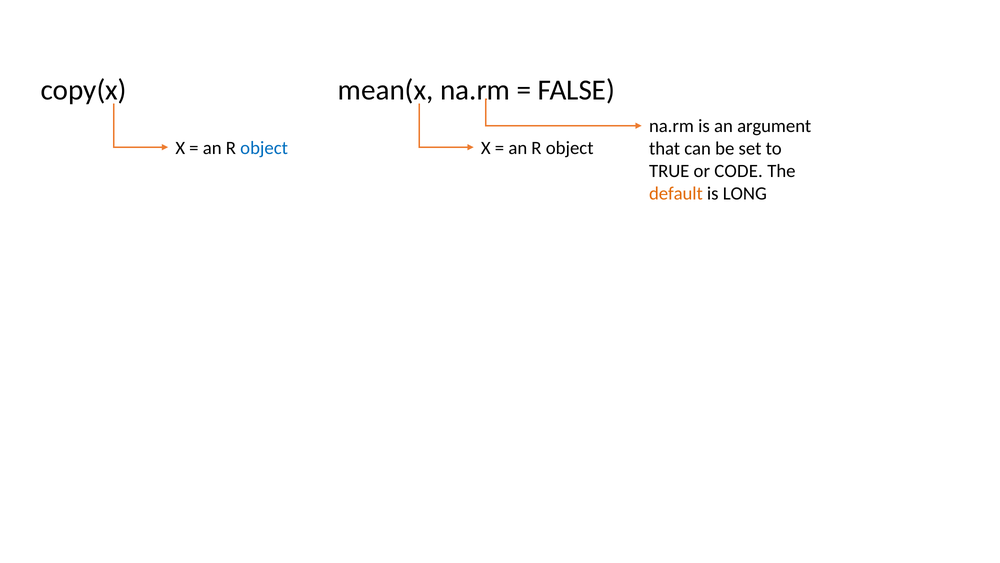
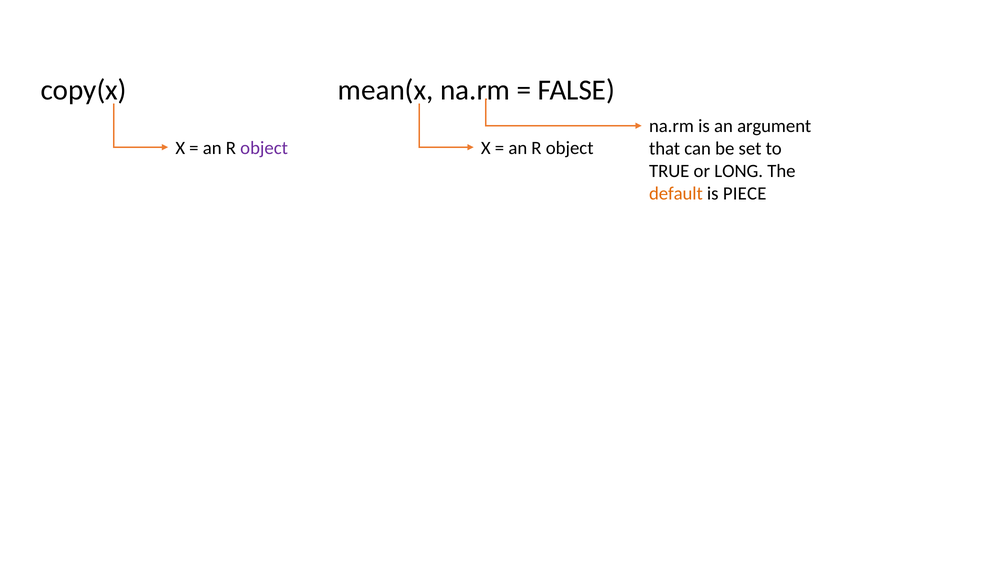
object at (264, 148) colour: blue -> purple
CODE: CODE -> LONG
LONG: LONG -> PIECE
